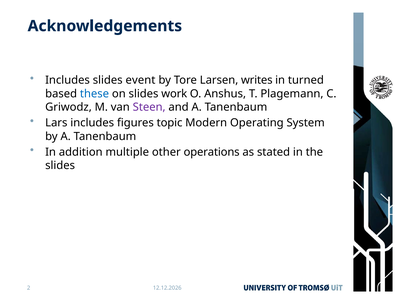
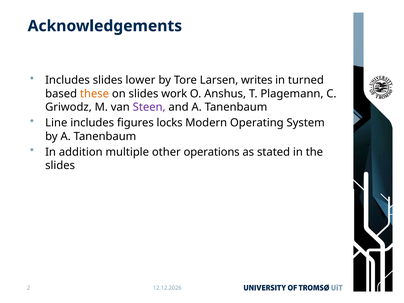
event: event -> lower
these colour: blue -> orange
Lars: Lars -> Line
topic: topic -> locks
